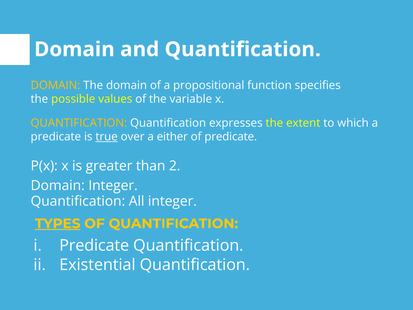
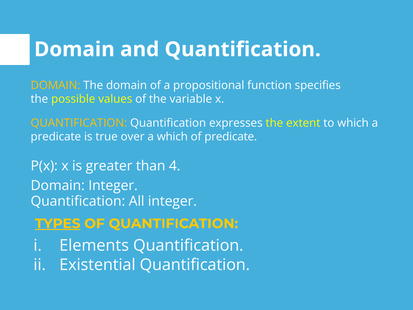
true underline: present -> none
a either: either -> which
2: 2 -> 4
Predicate at (94, 245): Predicate -> Elements
